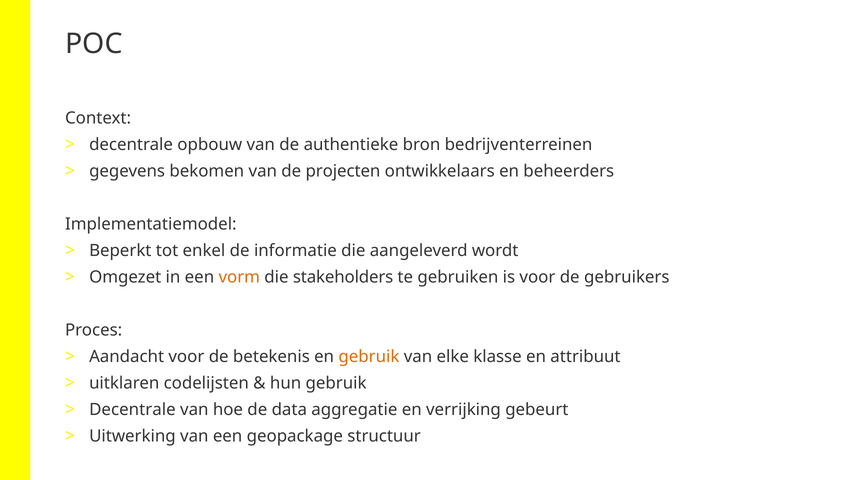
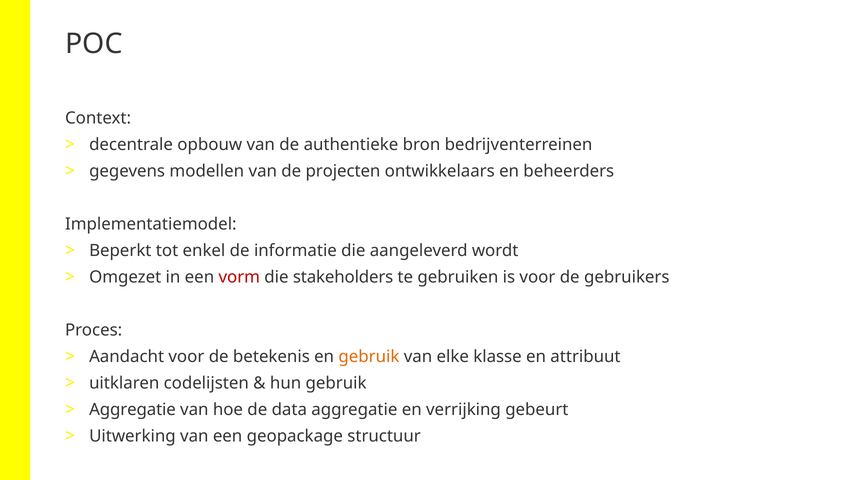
bekomen: bekomen -> modellen
vorm colour: orange -> red
Decentrale at (132, 410): Decentrale -> Aggregatie
